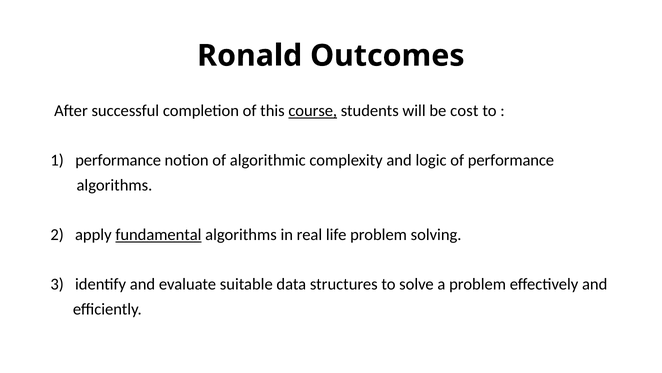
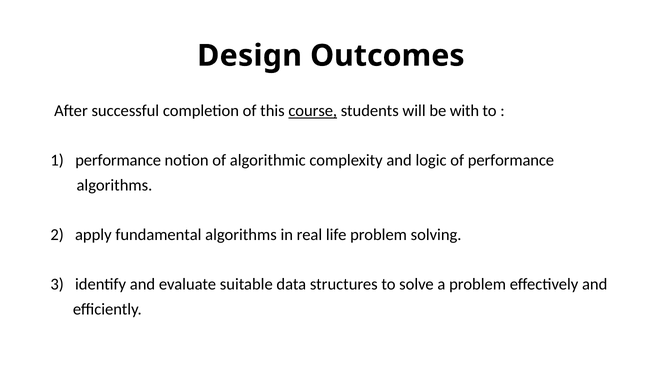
Ronald: Ronald -> Design
cost: cost -> with
fundamental underline: present -> none
